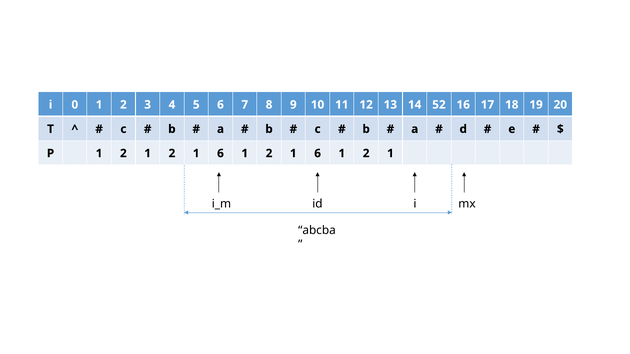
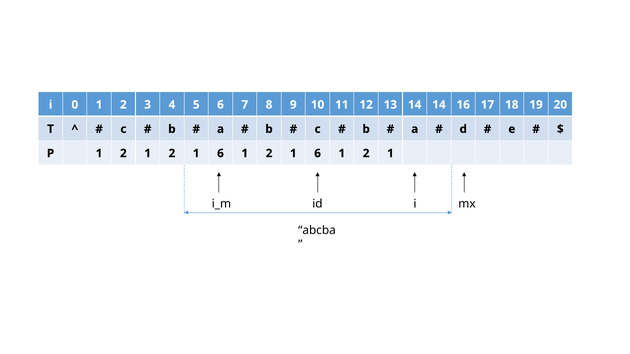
14 52: 52 -> 14
